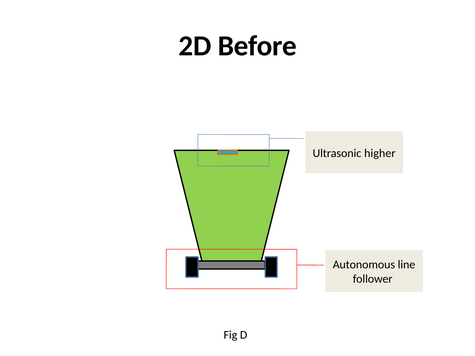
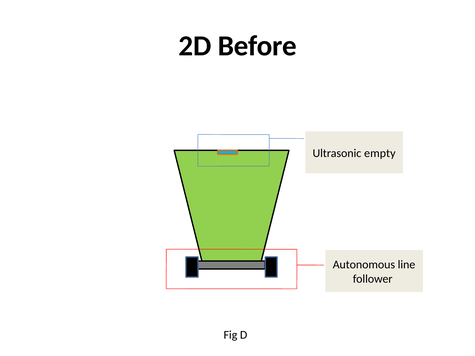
higher: higher -> empty
